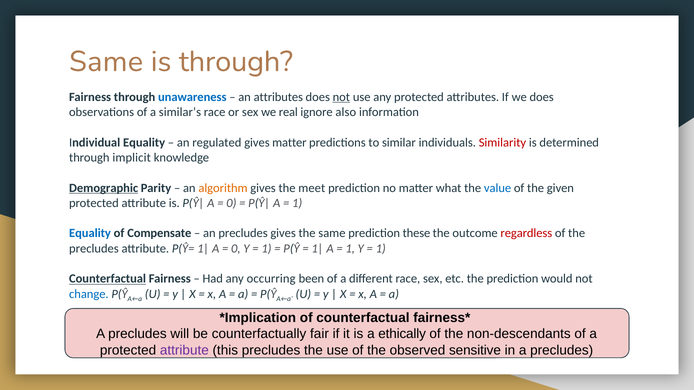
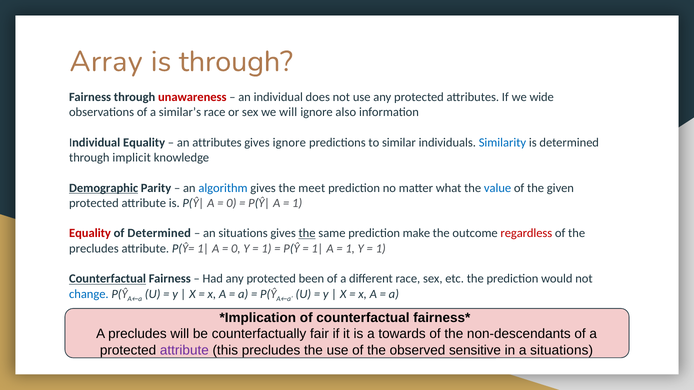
Same at (106, 62): Same -> Array
unawareness colour: blue -> red
an attributes: attributes -> individual
not at (341, 97) underline: present -> none
we does: does -> wide
we real: real -> will
an regulated: regulated -> attributes
gives matter: matter -> ignore
Similarity colour: red -> blue
algorithm colour: orange -> blue
Equality at (90, 234) colour: blue -> red
of Compensate: Compensate -> Determined
an precludes: precludes -> situations
the at (307, 234) underline: none -> present
these: these -> make
Had any occurring: occurring -> protected
ethically: ethically -> towards
in a precludes: precludes -> situations
